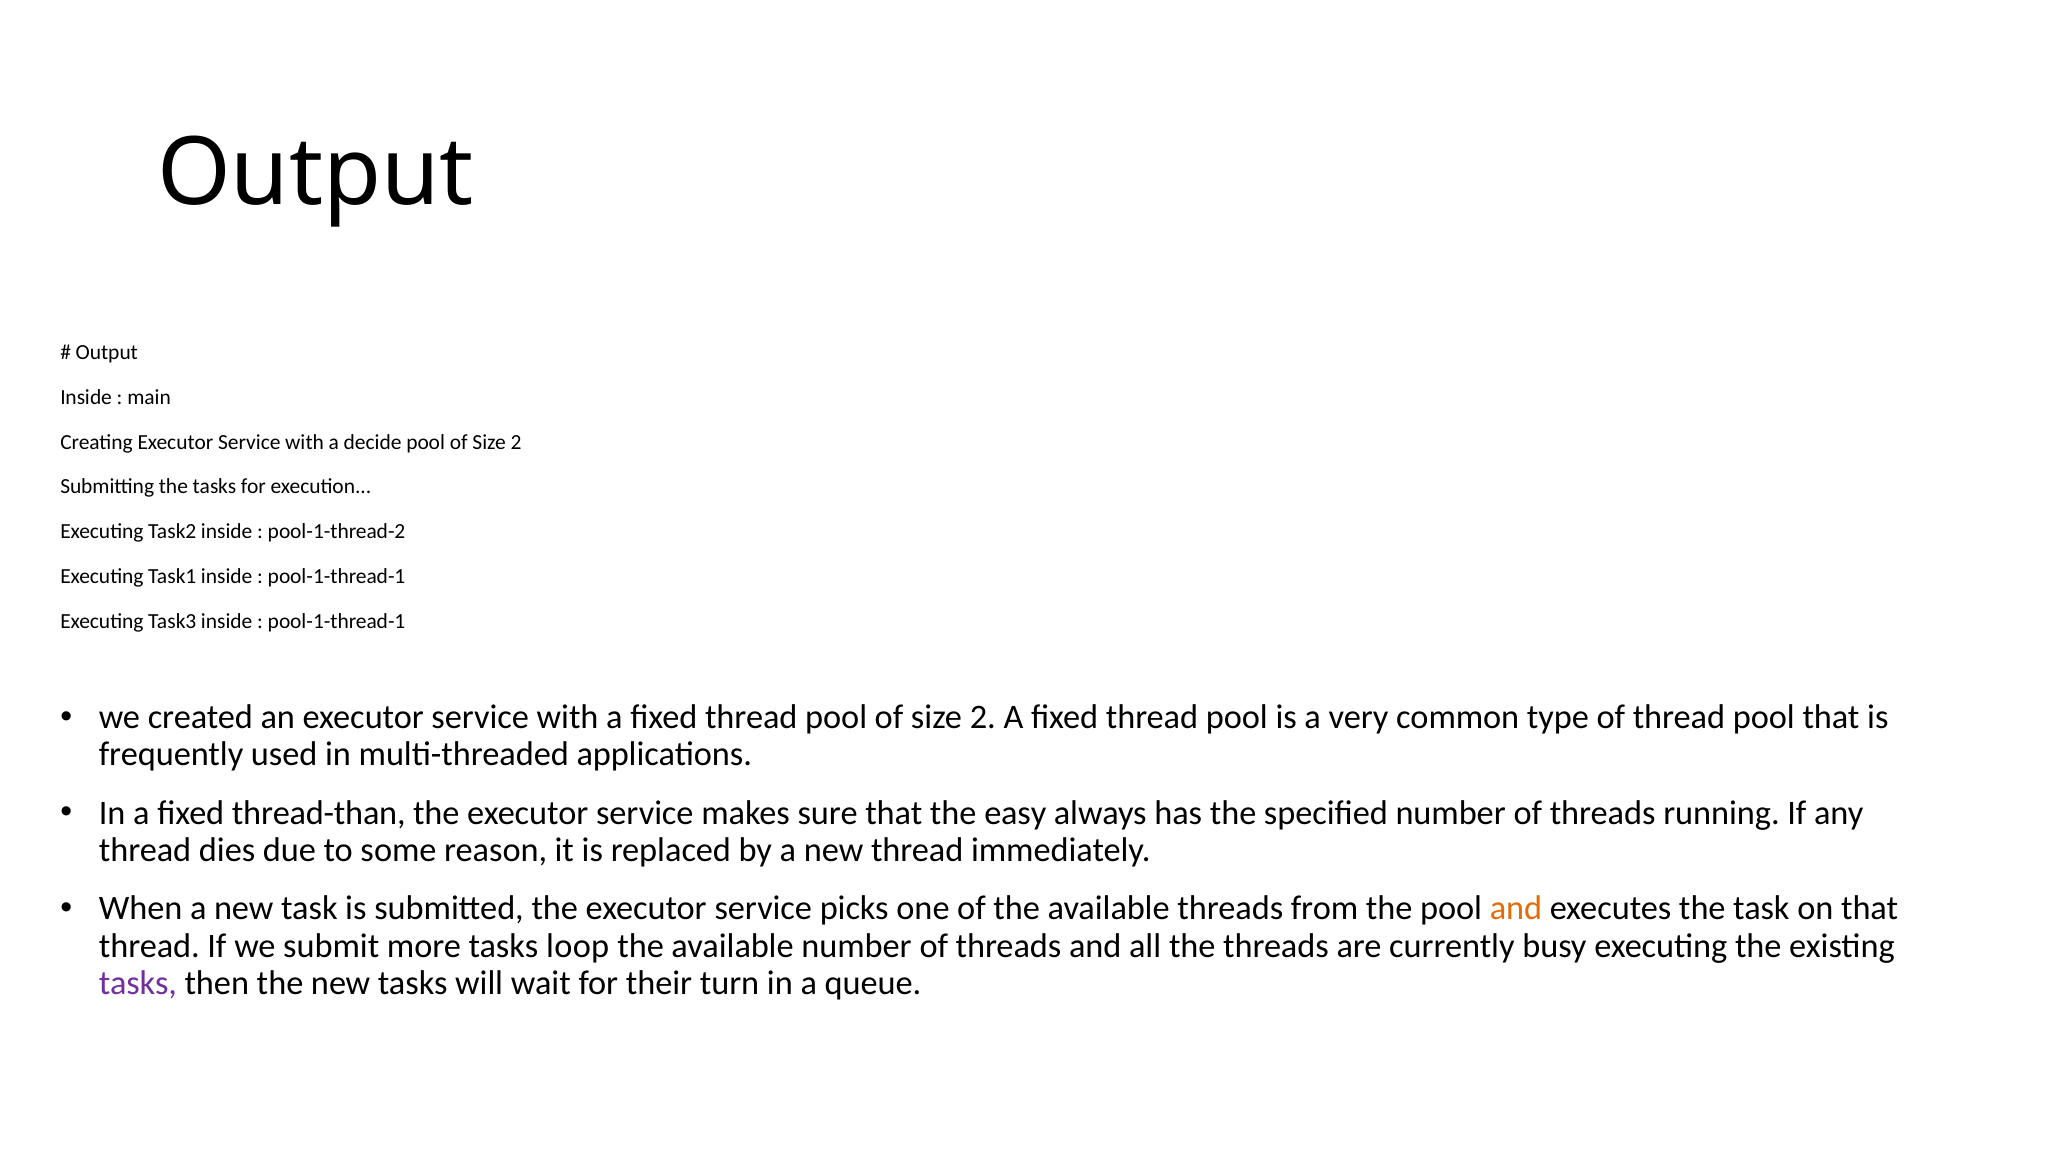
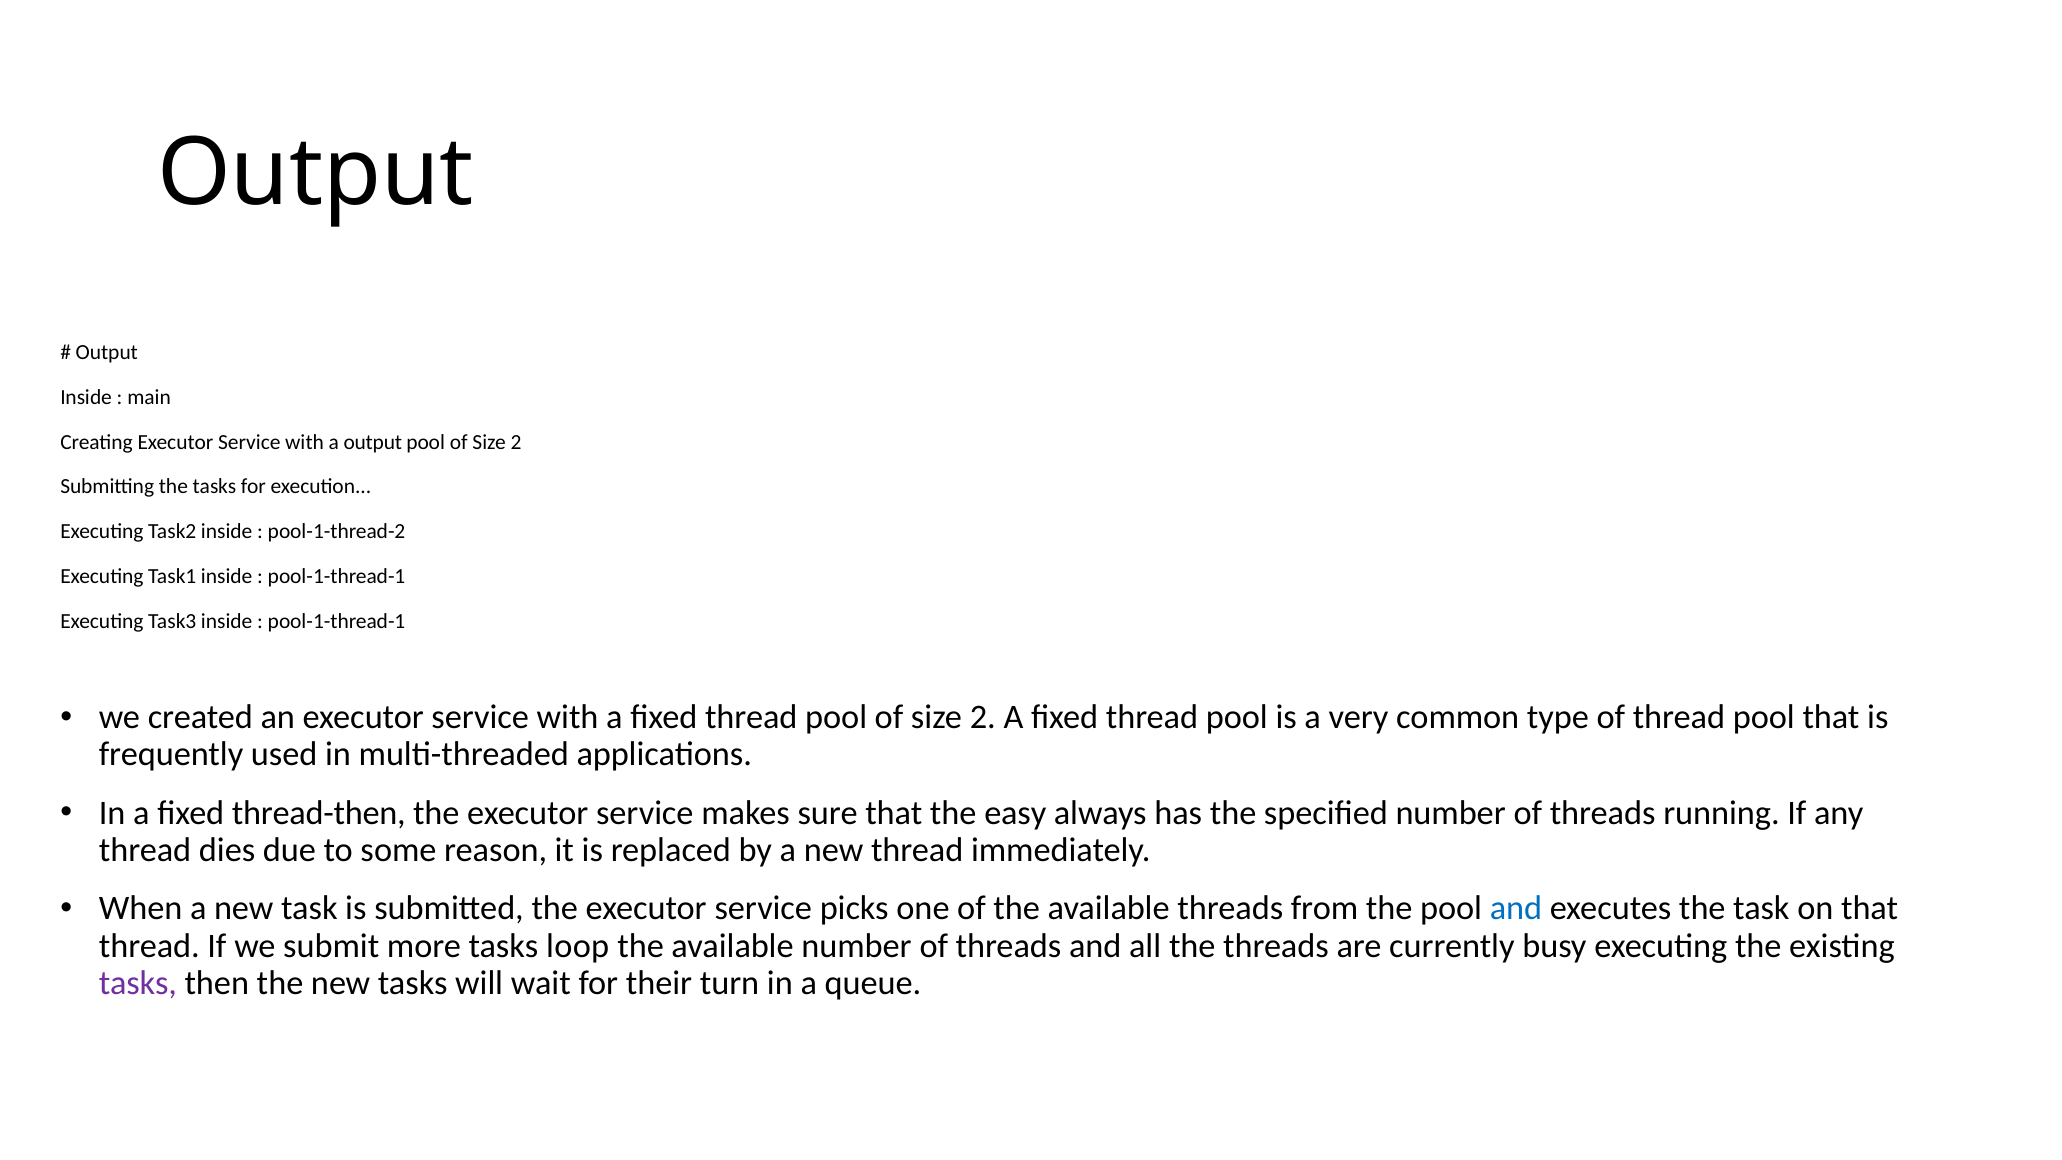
a decide: decide -> output
thread-than: thread-than -> thread-then
and at (1516, 909) colour: orange -> blue
